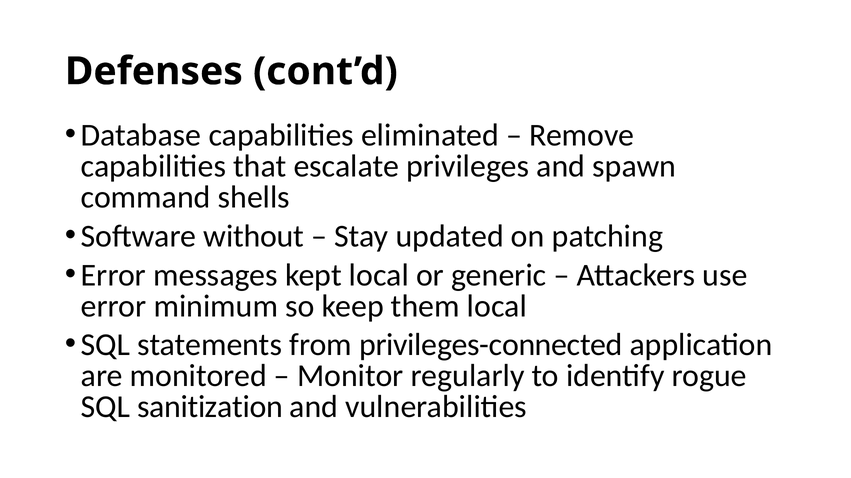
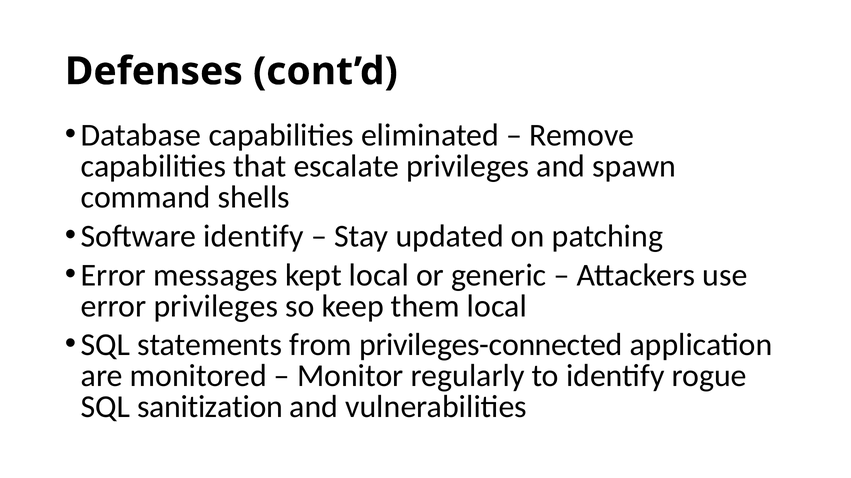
Software without: without -> identify
error minimum: minimum -> privileges
